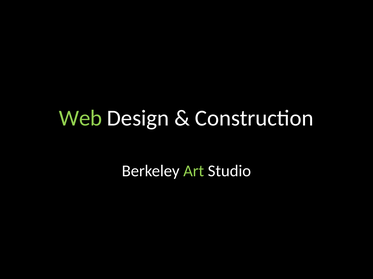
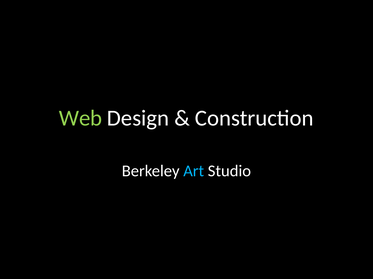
Art colour: light green -> light blue
